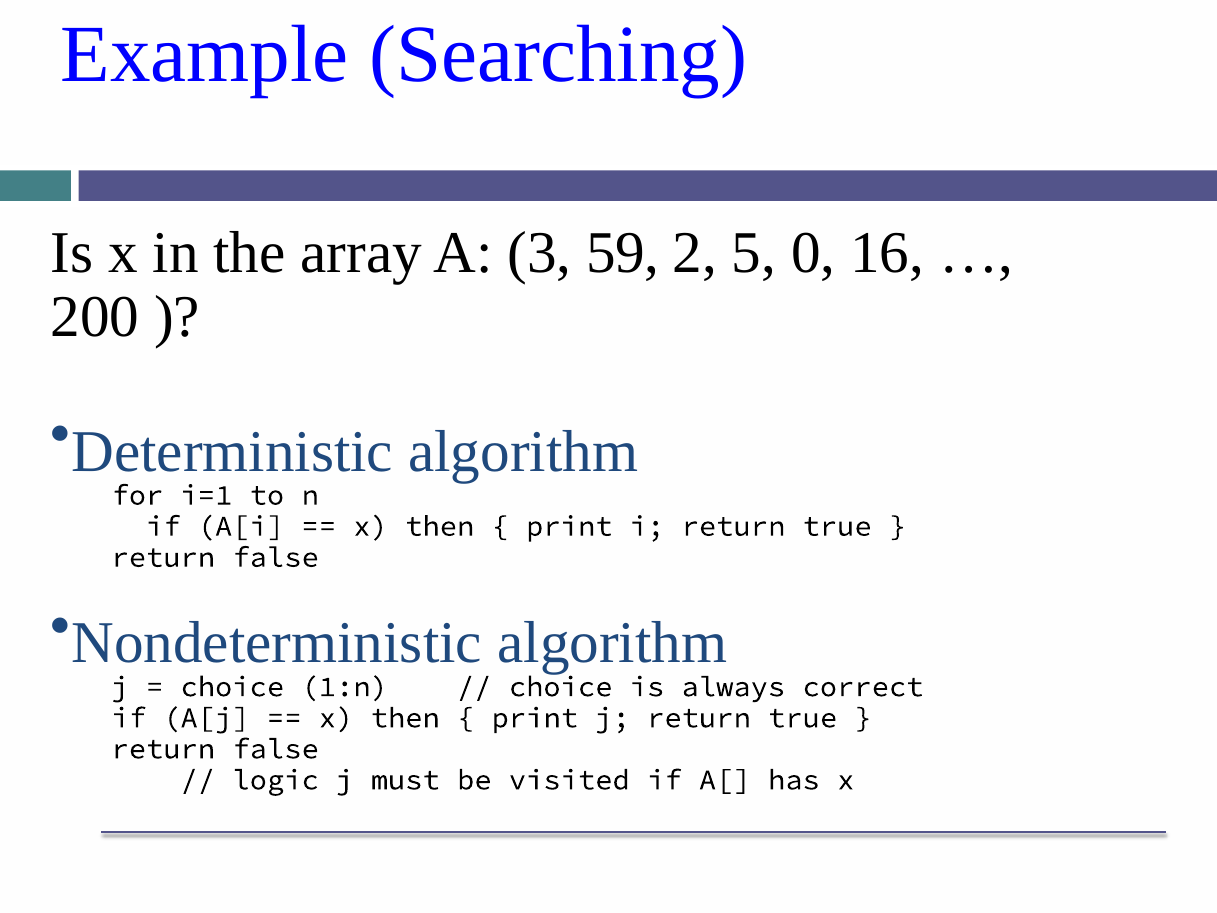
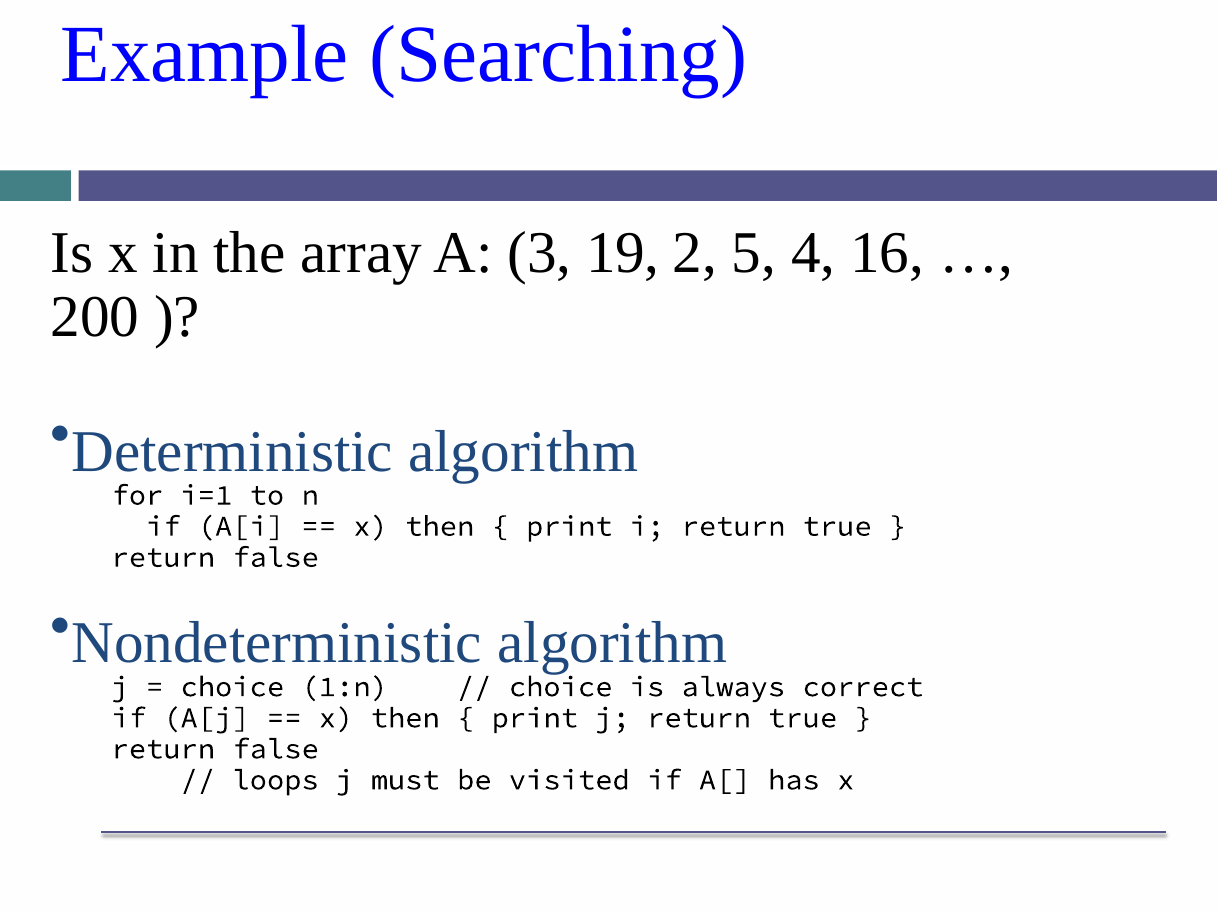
59: 59 -> 19
0: 0 -> 4
logic: logic -> loops
